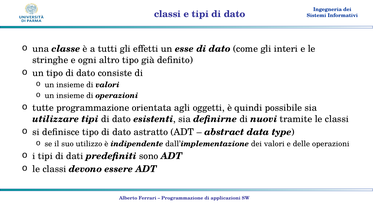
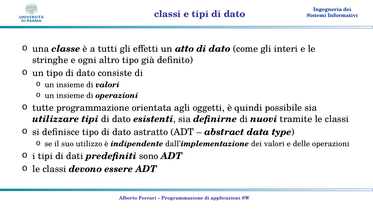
esse: esse -> atto
